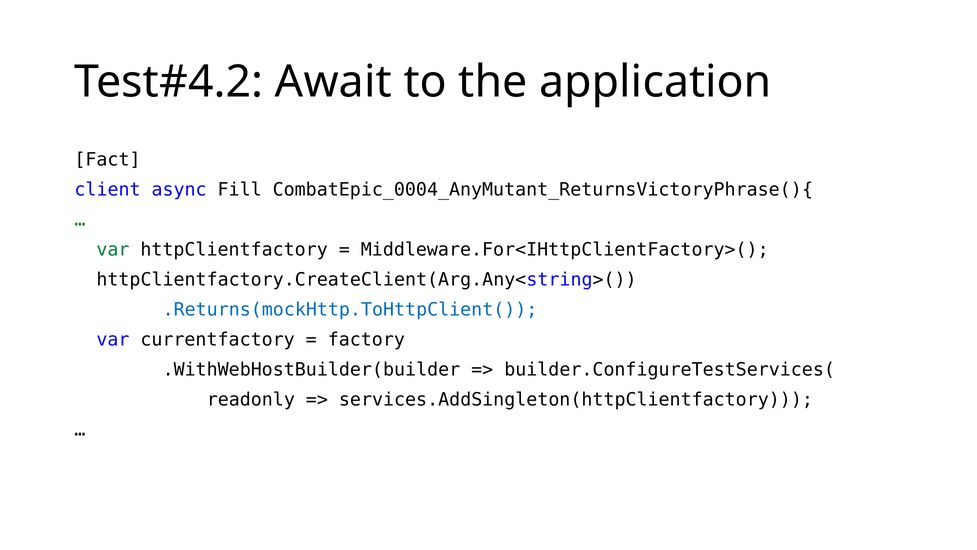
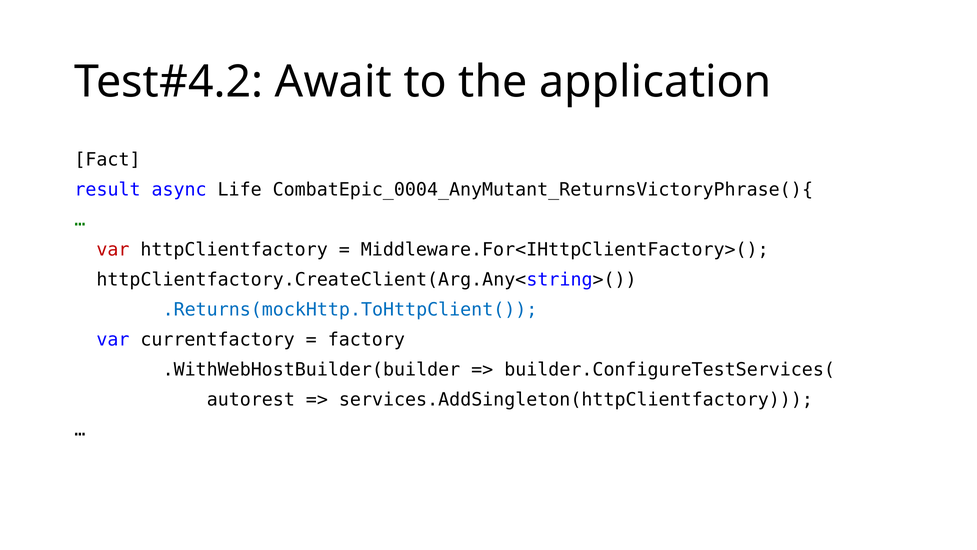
client: client -> result
Fill: Fill -> Life
var at (113, 250) colour: green -> red
readonly: readonly -> autorest
